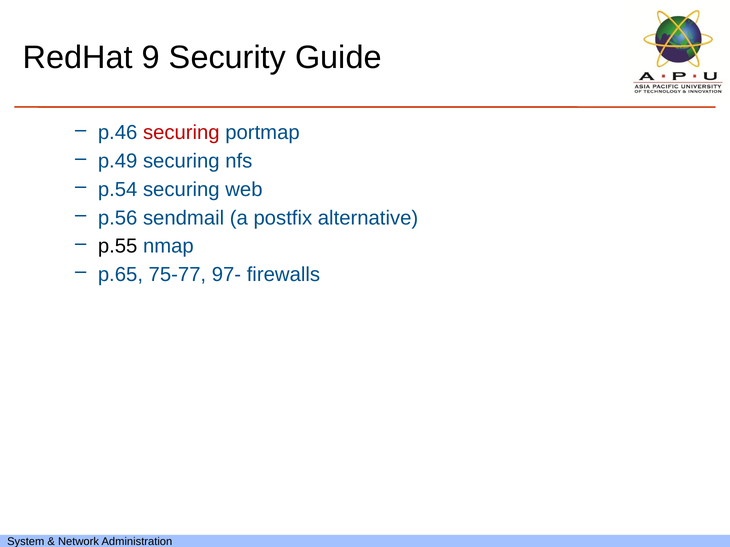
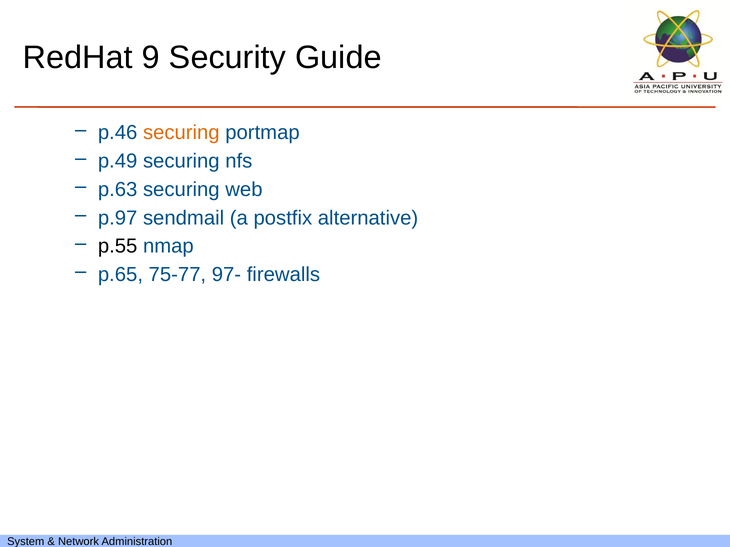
securing at (181, 133) colour: red -> orange
p.54: p.54 -> p.63
p.56: p.56 -> p.97
